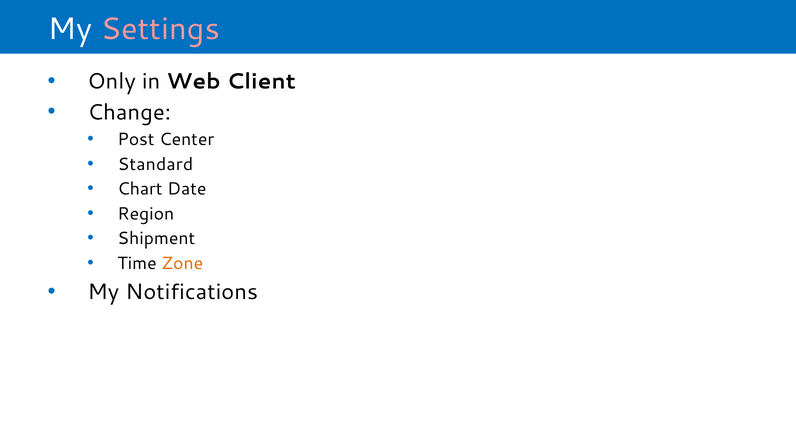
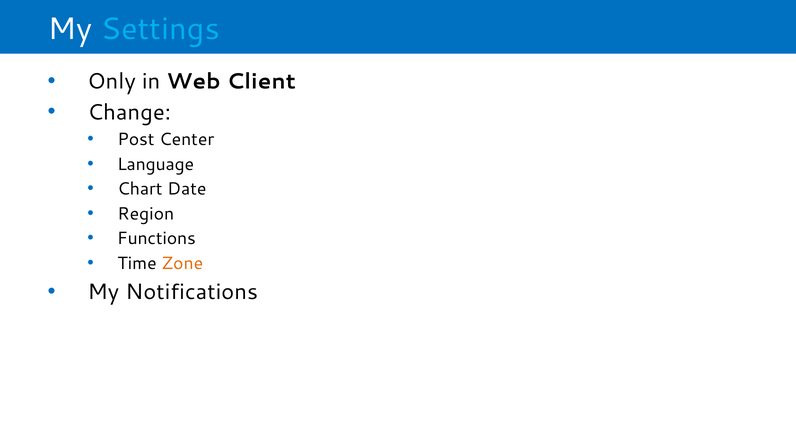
Settings colour: pink -> light blue
Standard: Standard -> Language
Shipment: Shipment -> Functions
